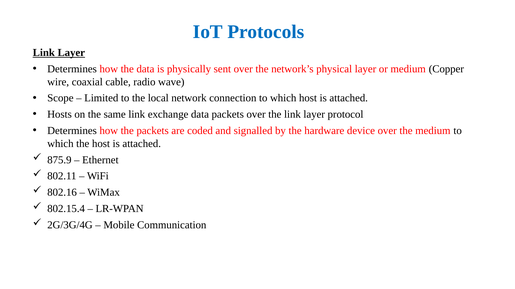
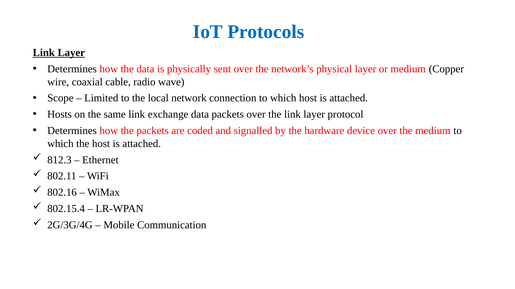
875.9: 875.9 -> 812.3
